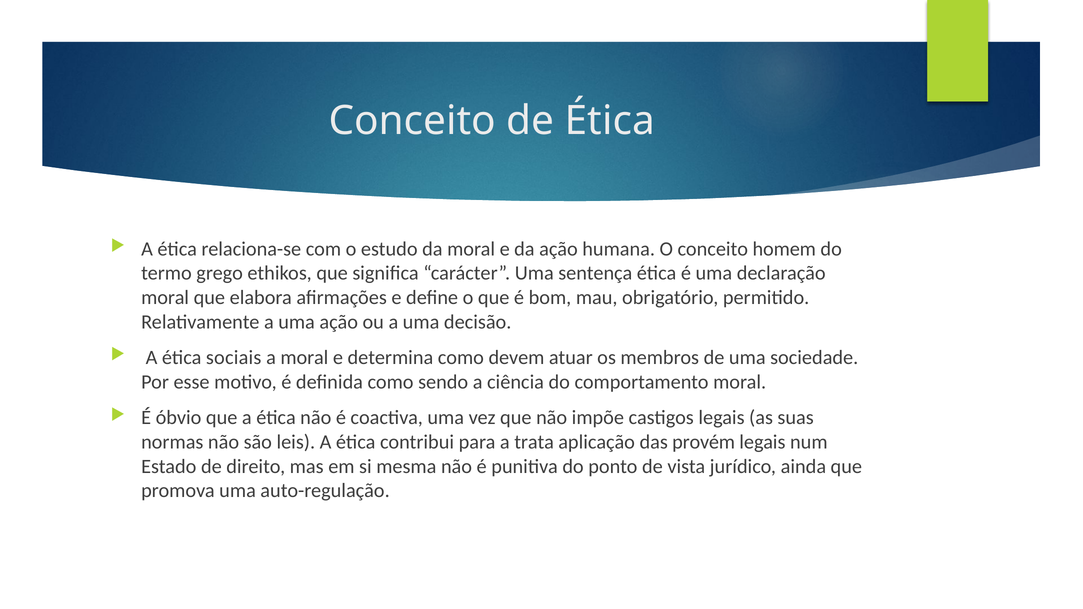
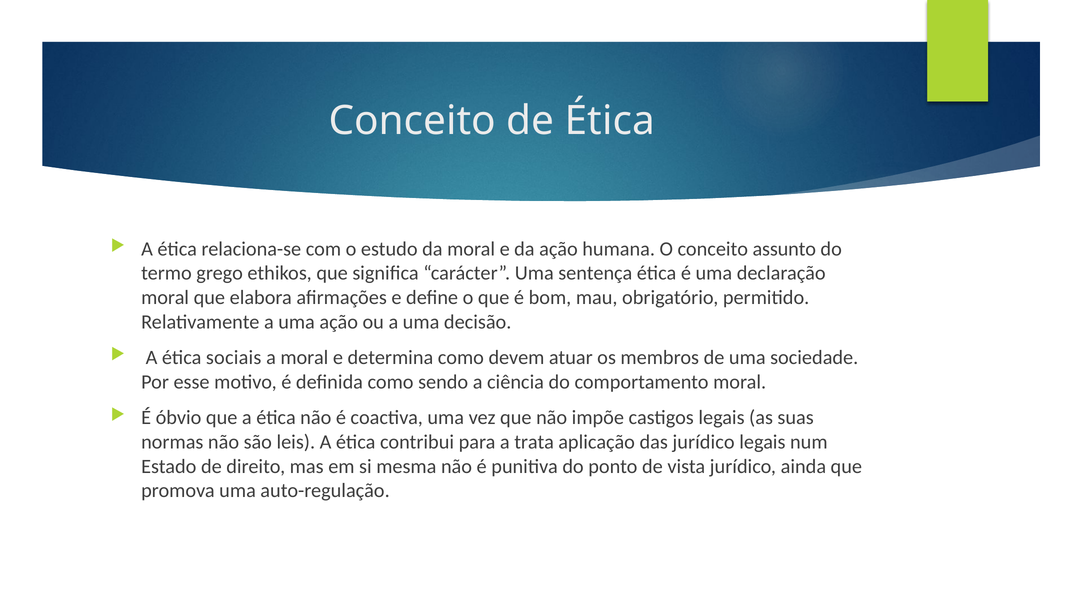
homem: homem -> assunto
das provém: provém -> jurídico
